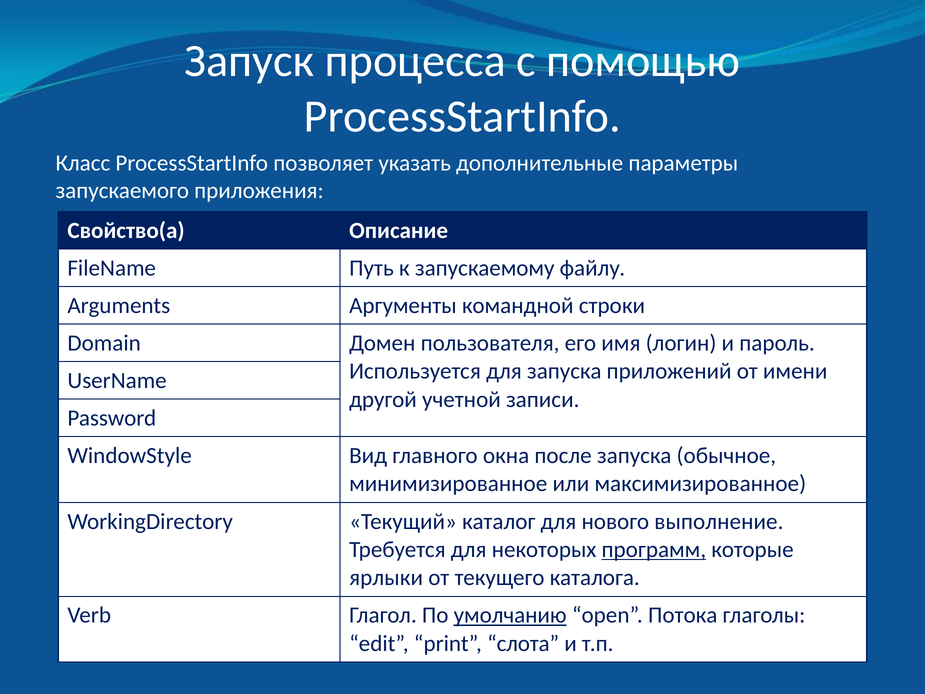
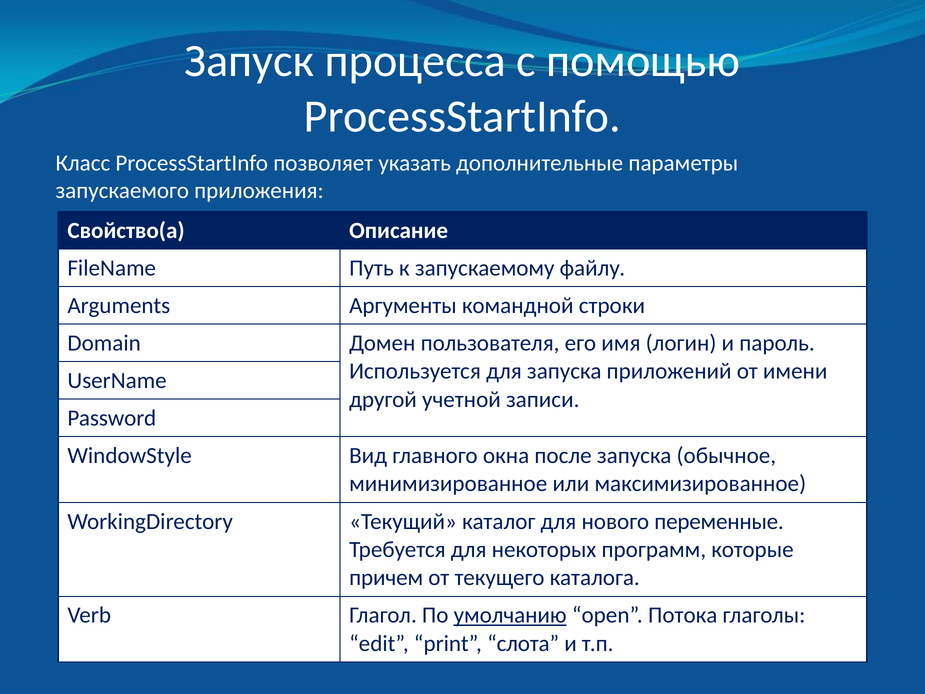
выполнение: выполнение -> переменные
программ underline: present -> none
ярлыки: ярлыки -> причем
